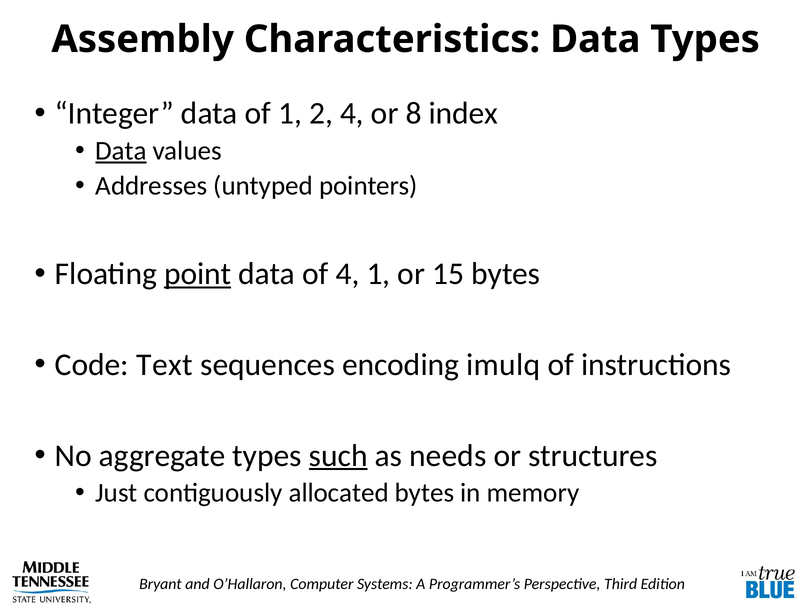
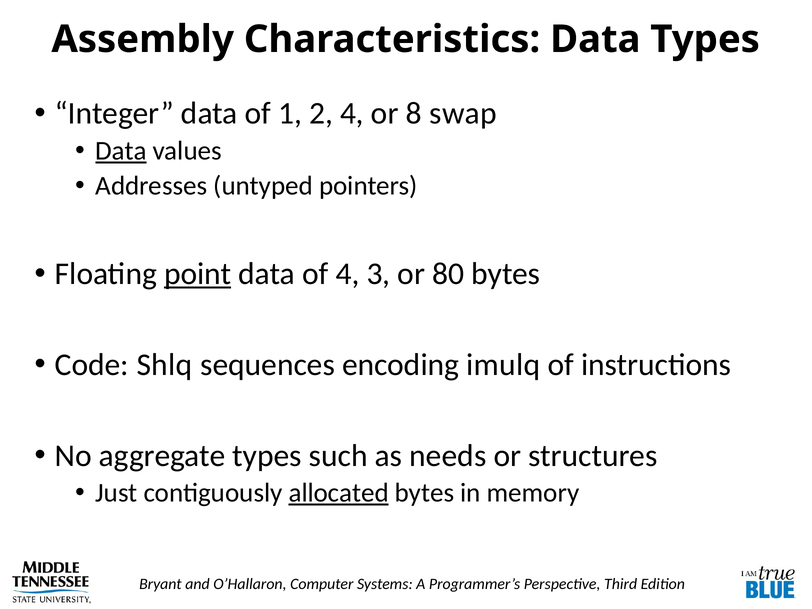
index: index -> swap
4 1: 1 -> 3
15: 15 -> 80
Text: Text -> Shlq
such underline: present -> none
allocated underline: none -> present
